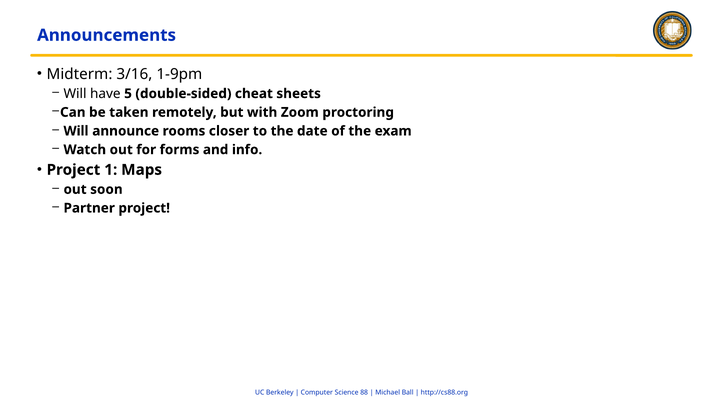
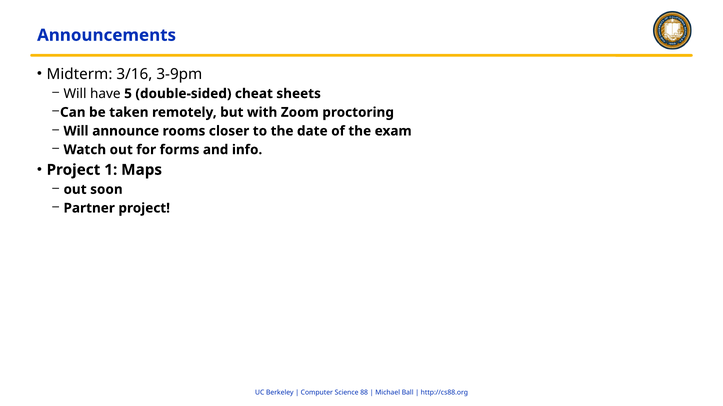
1-9pm: 1-9pm -> 3-9pm
